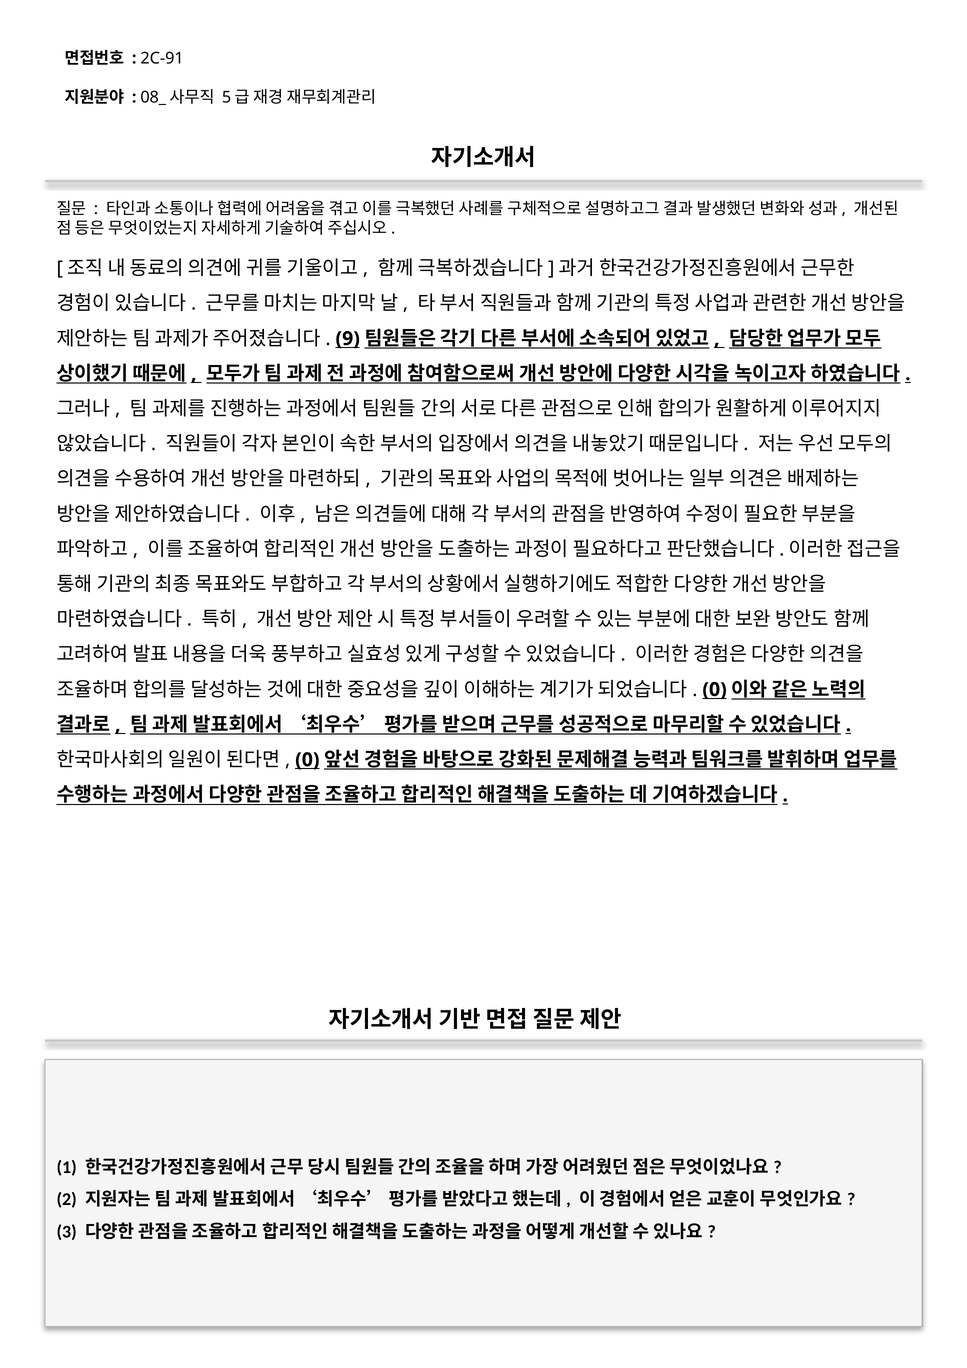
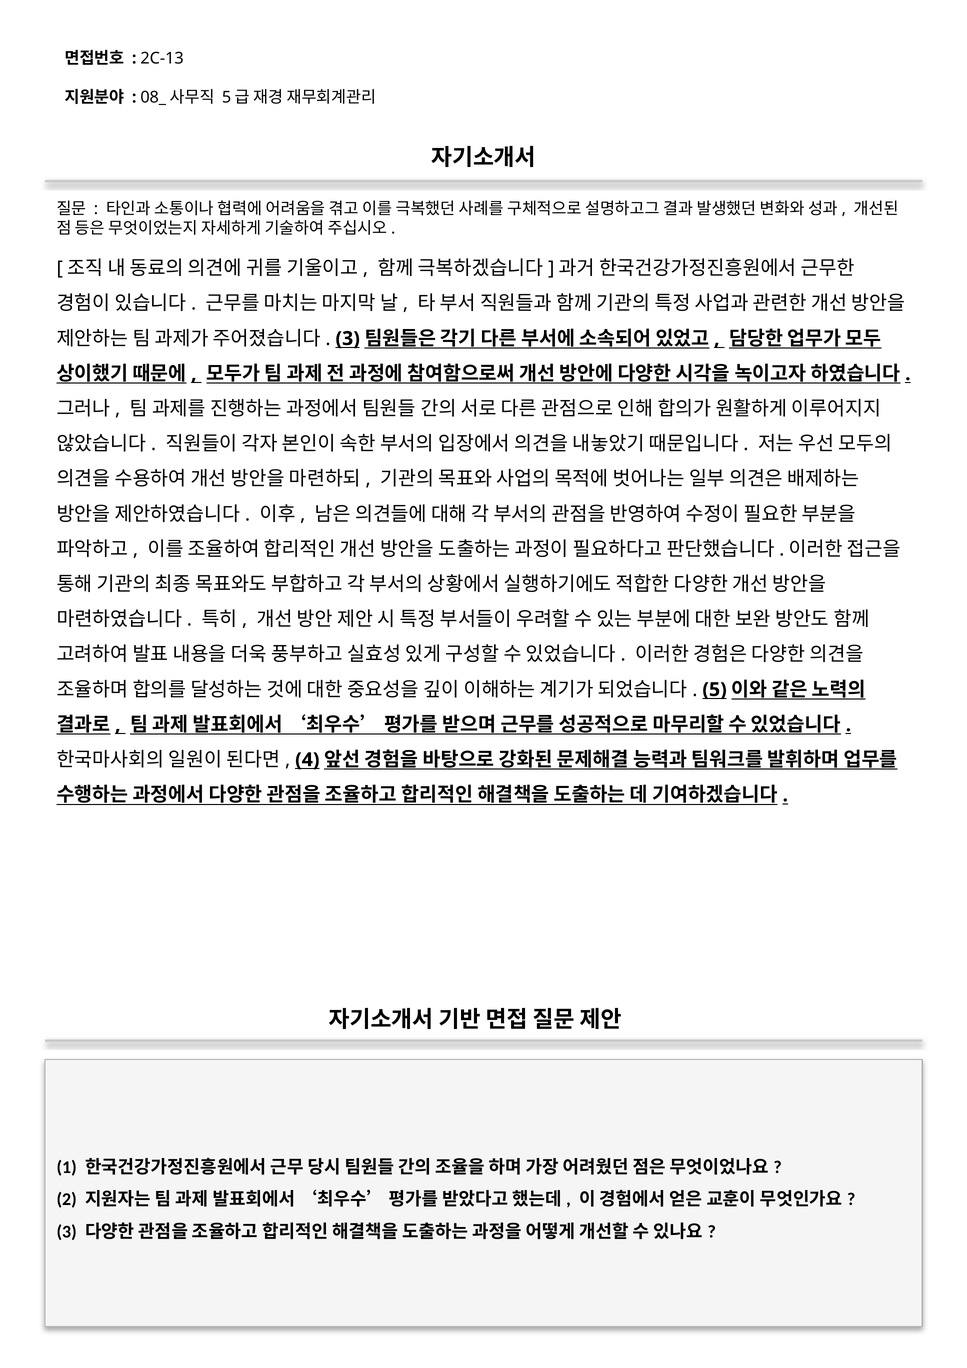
2C-91: 2C-91 -> 2C-13
9 at (348, 339): 9 -> 3
0 at (715, 689): 0 -> 5
0 at (307, 760): 0 -> 4
